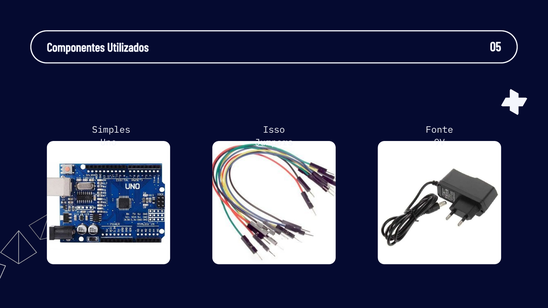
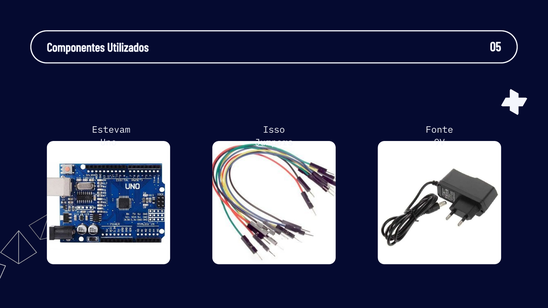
Simples: Simples -> Estevam
